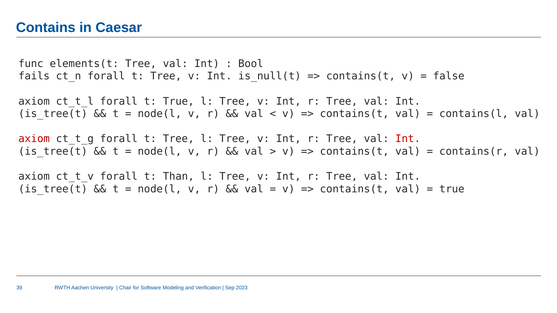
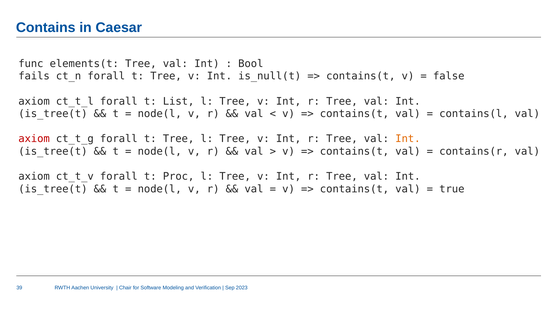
t True: True -> List
Int at (408, 139) colour: red -> orange
Than: Than -> Proc
